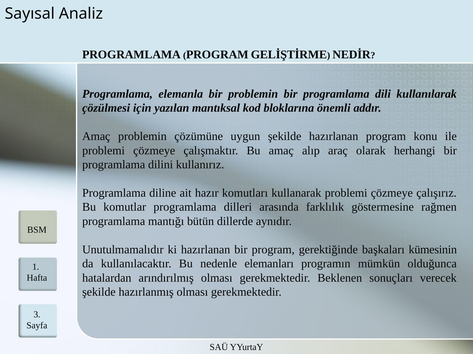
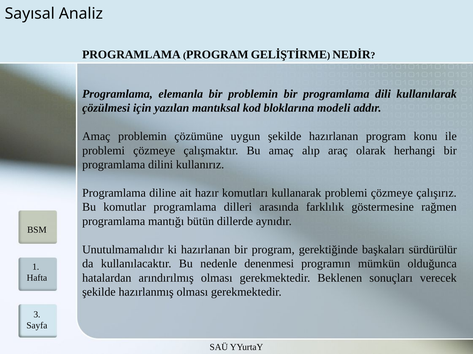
önemli: önemli -> modeli
kümesinin: kümesinin -> sürdürülür
elemanları: elemanları -> denenmesi
